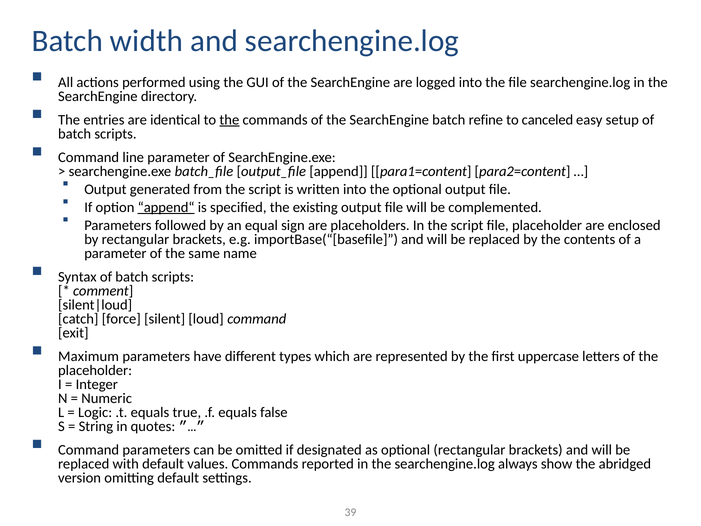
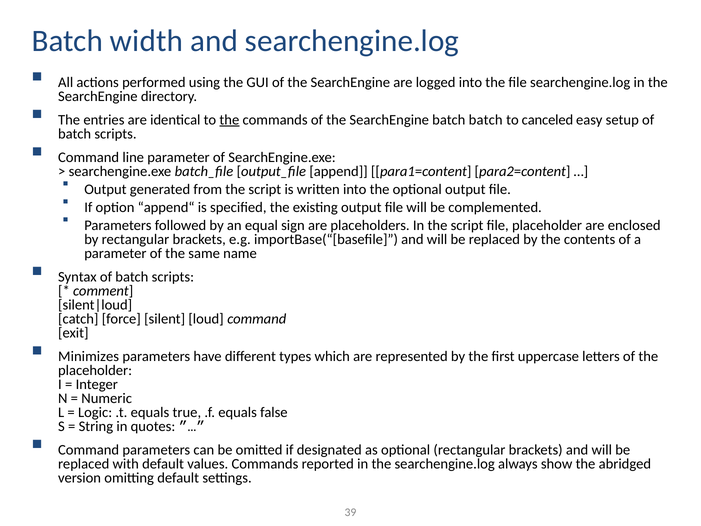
batch refine: refine -> batch
append“ underline: present -> none
Maximum: Maximum -> Minimizes
